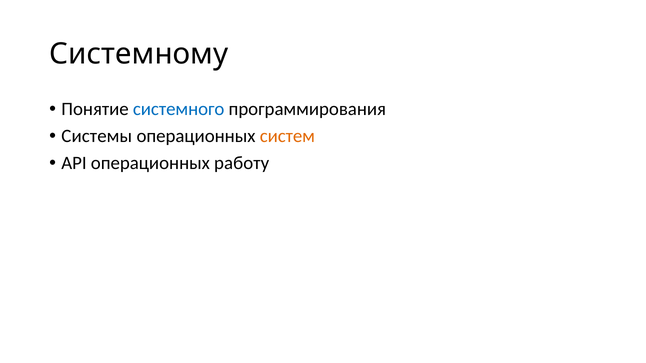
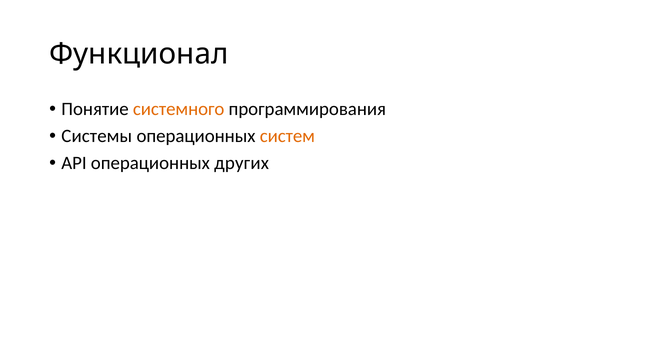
Системному: Системному -> Функционал
системного colour: blue -> orange
работу: работу -> других
